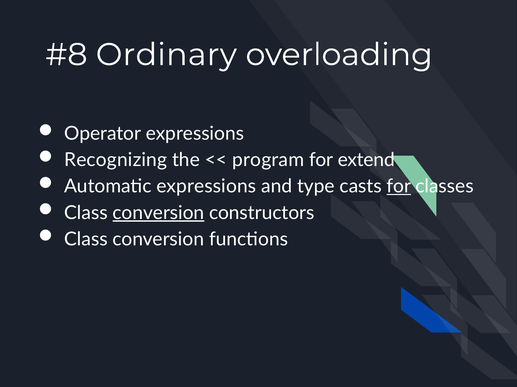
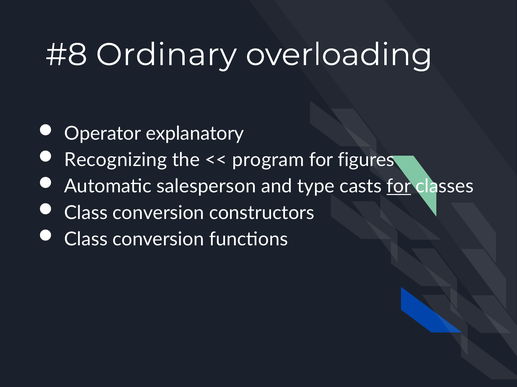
Operator expressions: expressions -> explanatory
extend: extend -> figures
Automatic expressions: expressions -> salesperson
conversion at (158, 213) underline: present -> none
